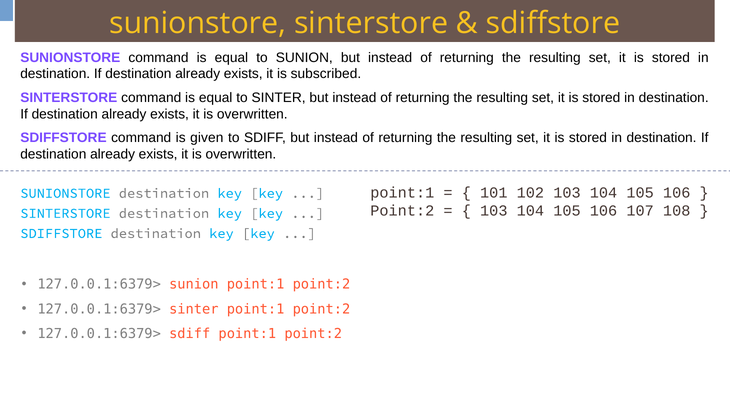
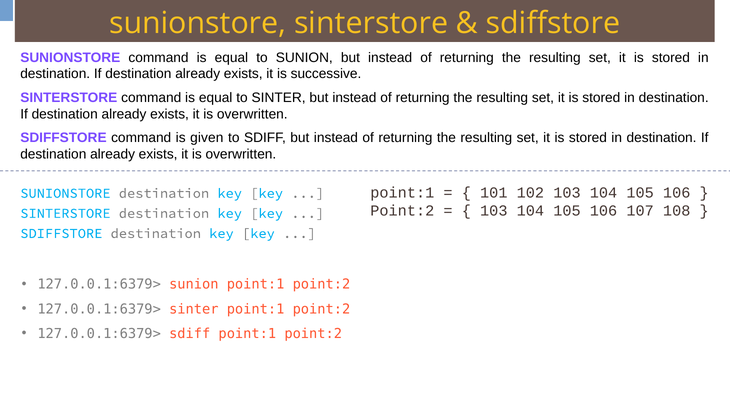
subscribed: subscribed -> successive
